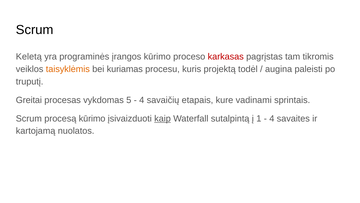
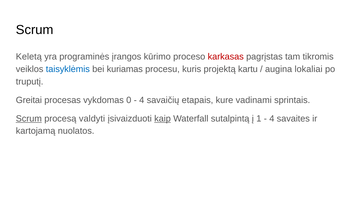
taisyklėmis colour: orange -> blue
todėl: todėl -> kartu
paleisti: paleisti -> lokaliai
5: 5 -> 0
Scrum at (29, 118) underline: none -> present
procesą kūrimo: kūrimo -> valdyti
